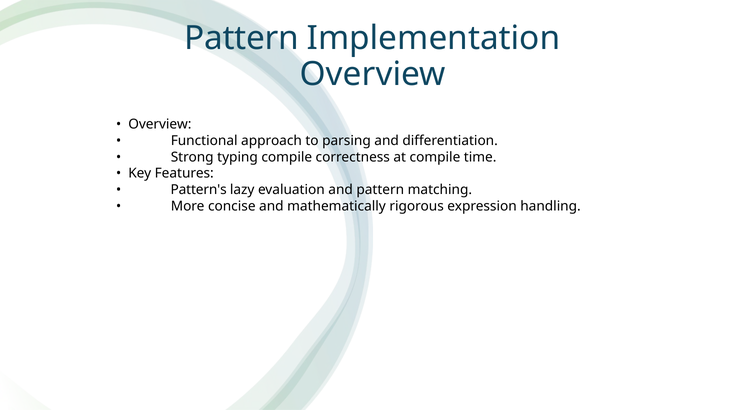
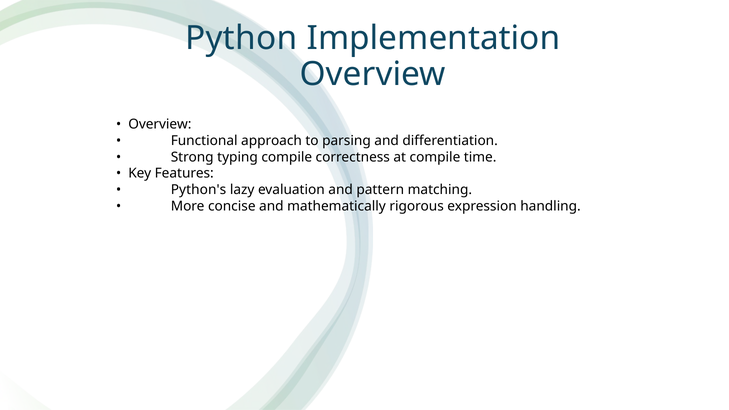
Pattern at (242, 38): Pattern -> Python
Pattern's: Pattern's -> Python's
